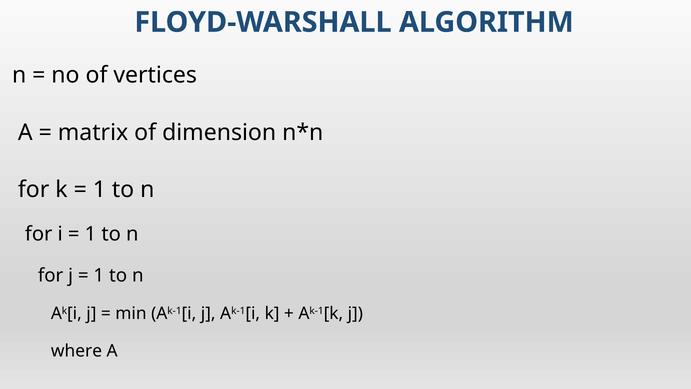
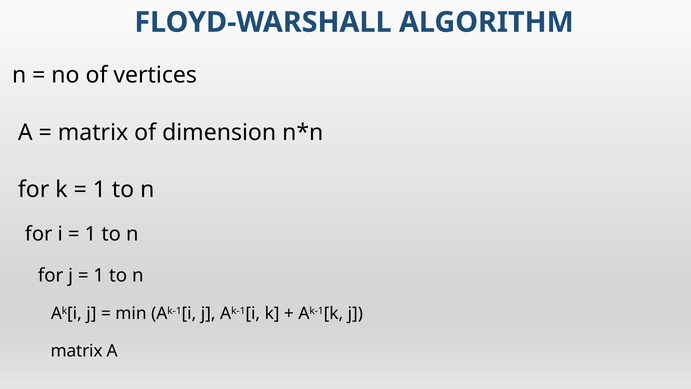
where at (76, 351): where -> matrix
